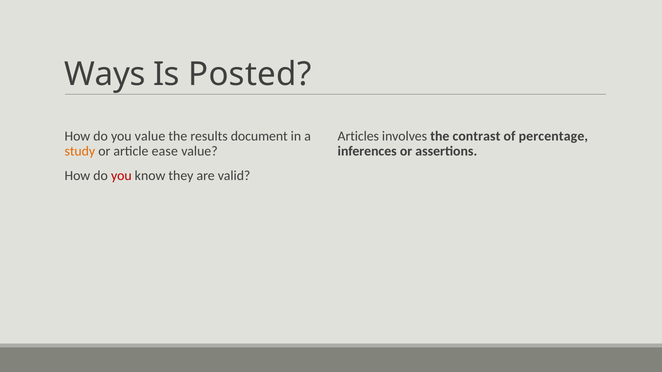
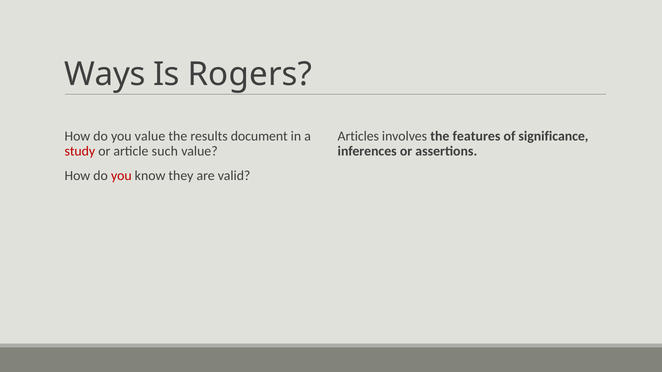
Posted: Posted -> Rogers
contrast: contrast -> features
percentage: percentage -> significance
study colour: orange -> red
ease: ease -> such
